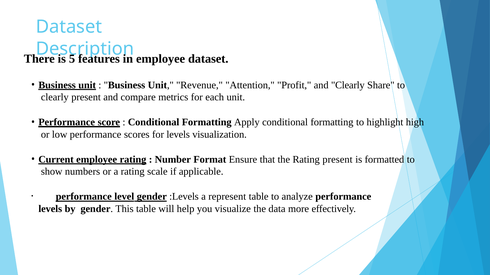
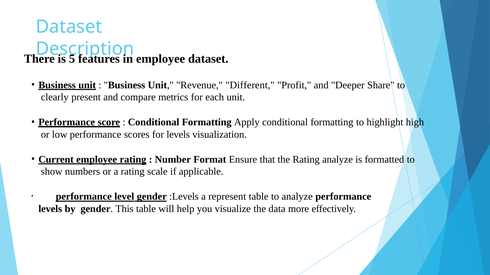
Attention: Attention -> Different
and Clearly: Clearly -> Deeper
Rating present: present -> analyze
